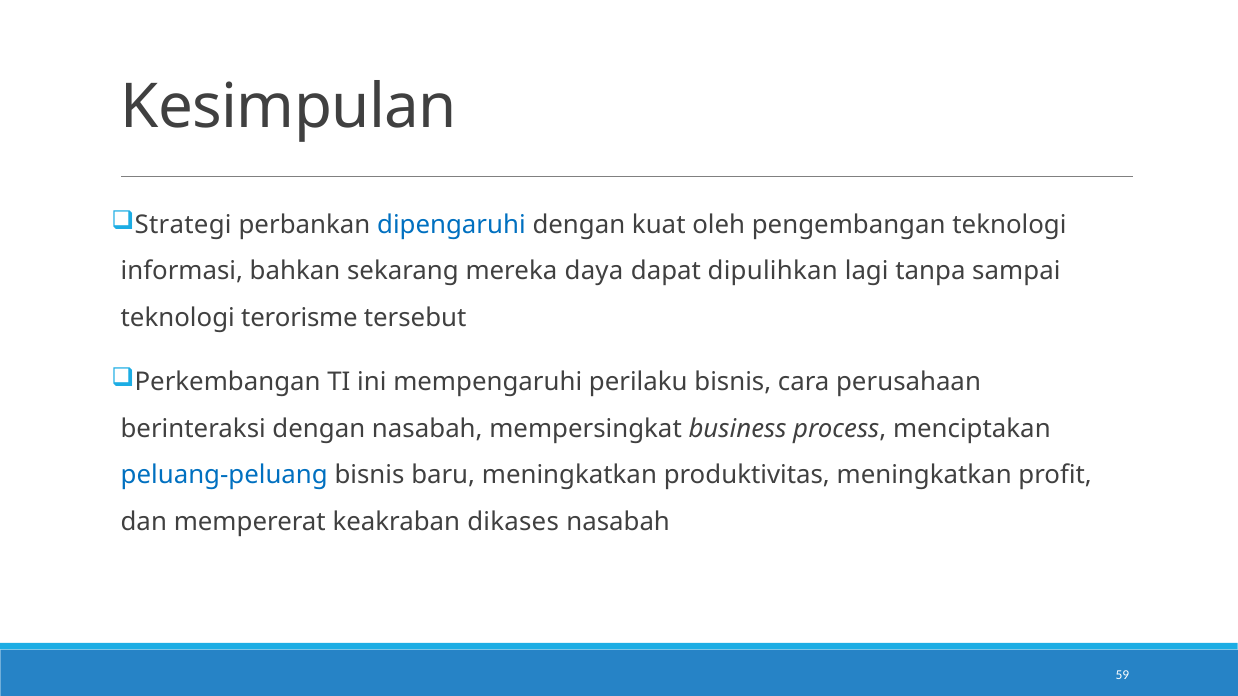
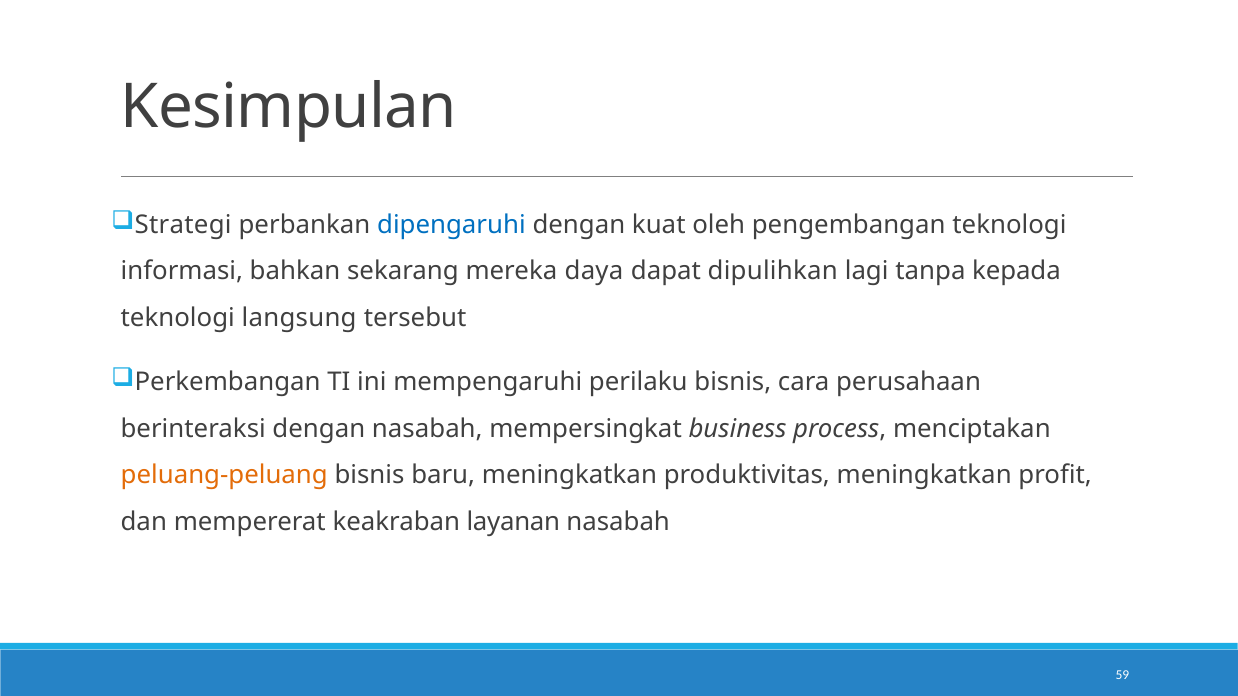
sampai: sampai -> kepada
terorisme: terorisme -> langsung
peluang-peluang colour: blue -> orange
dikases: dikases -> layanan
